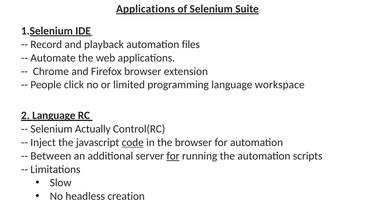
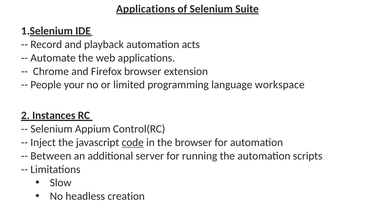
files: files -> acts
click: click -> your
2 Language: Language -> Instances
Actually: Actually -> Appium
for at (173, 156) underline: present -> none
